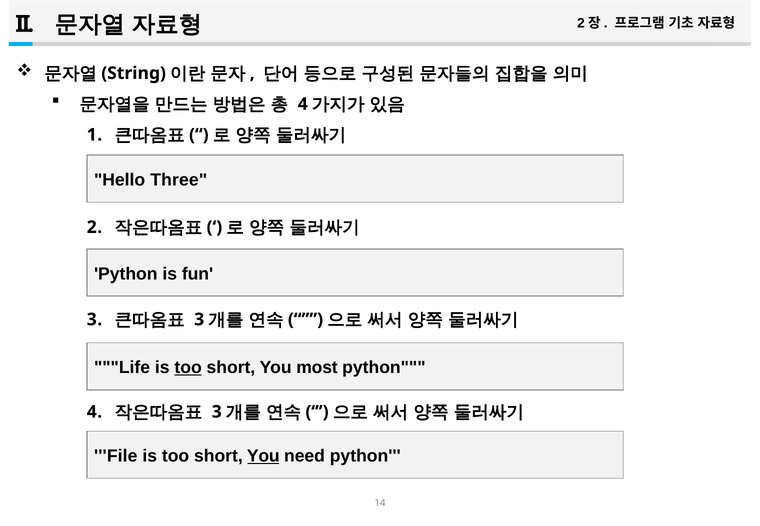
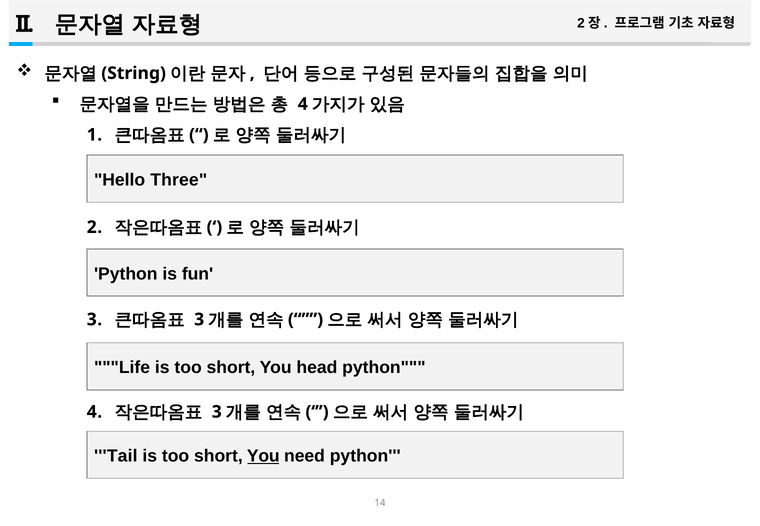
too at (188, 368) underline: present -> none
most: most -> head
File: File -> Tail
